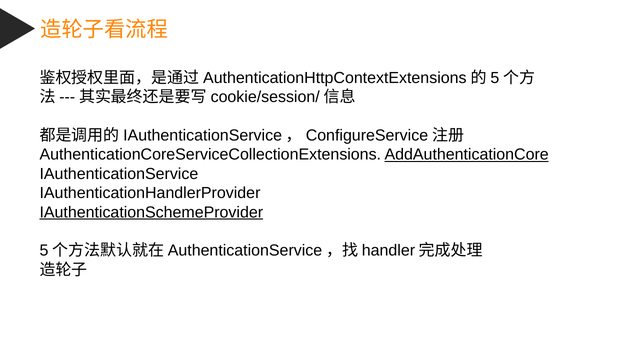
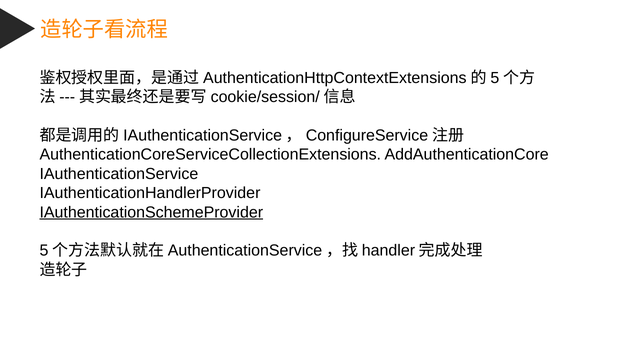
AddAuthenticationCore underline: present -> none
